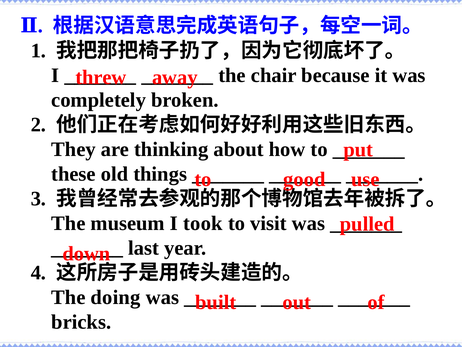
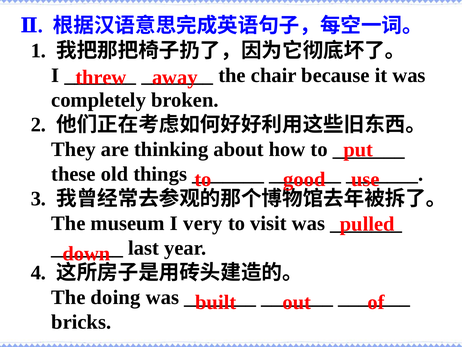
took: took -> very
